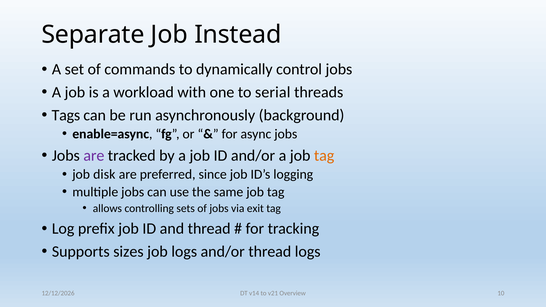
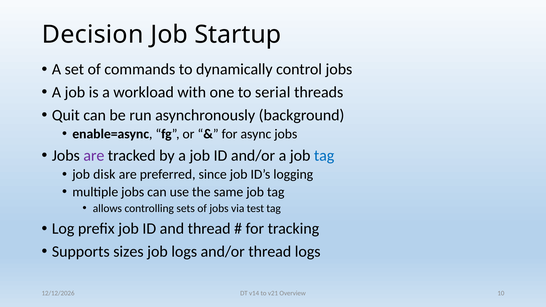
Separate: Separate -> Decision
Instead: Instead -> Startup
Tags: Tags -> Quit
tag at (324, 156) colour: orange -> blue
exit: exit -> test
